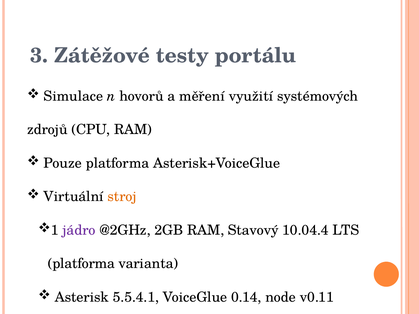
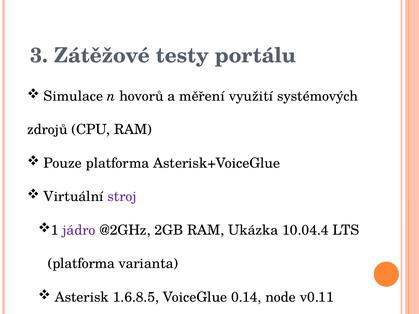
stroj colour: orange -> purple
Stavový: Stavový -> Ukázka
5.5.4.1: 5.5.4.1 -> 1.6.8.5
